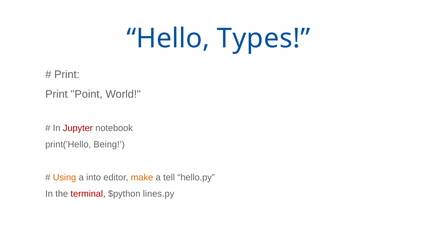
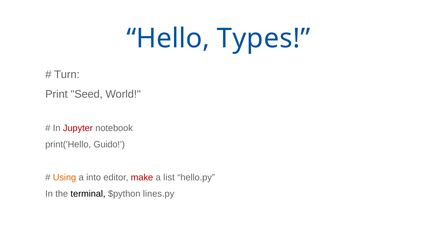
Print at (67, 75): Print -> Turn
Point: Point -> Seed
Being: Being -> Guido
make colour: orange -> red
tell: tell -> list
terminal colour: red -> black
